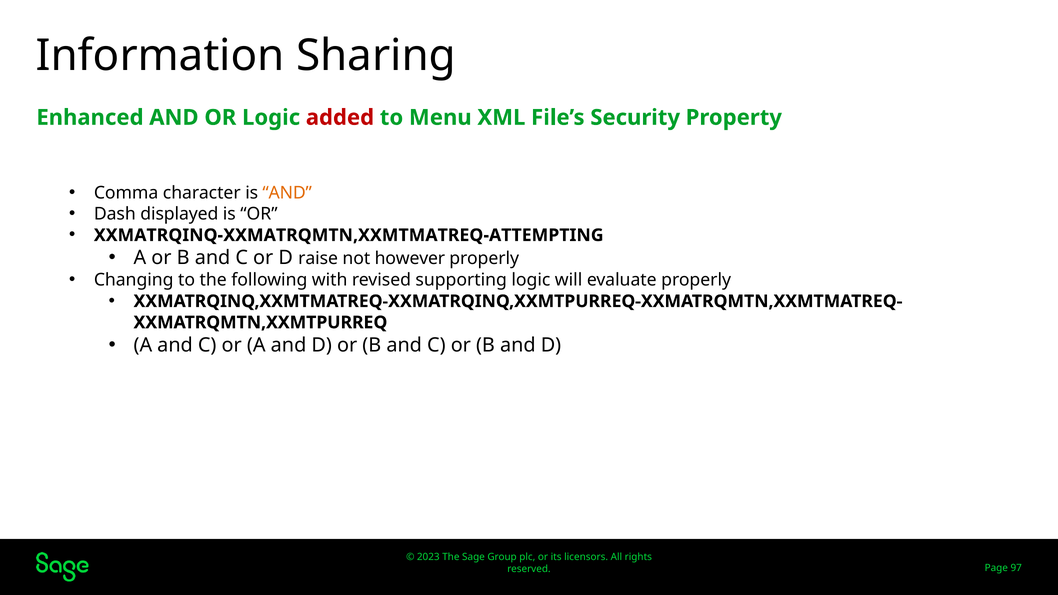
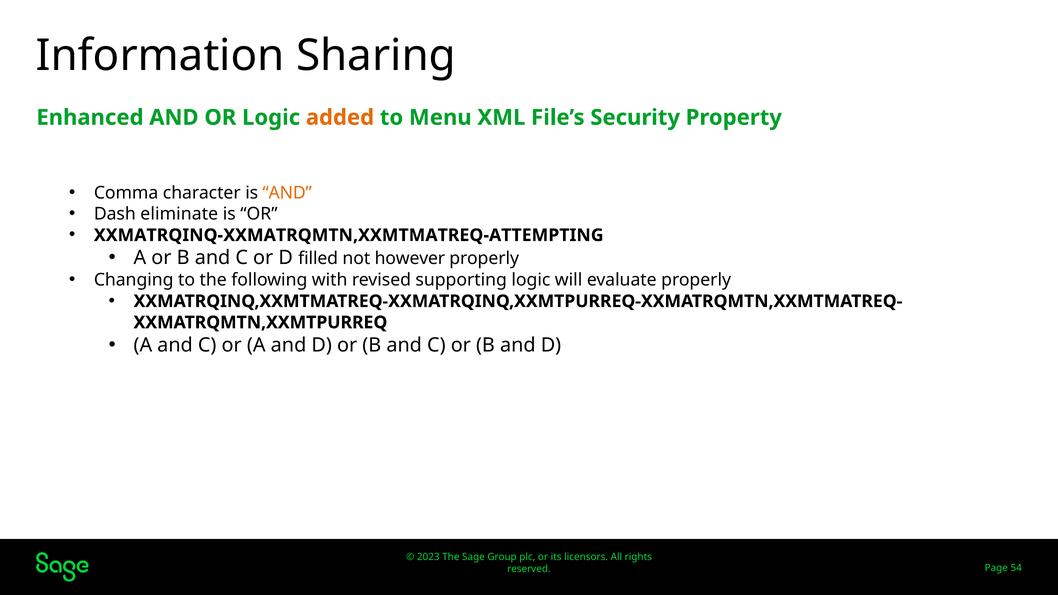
added colour: red -> orange
displayed: displayed -> eliminate
raise: raise -> filled
97: 97 -> 54
